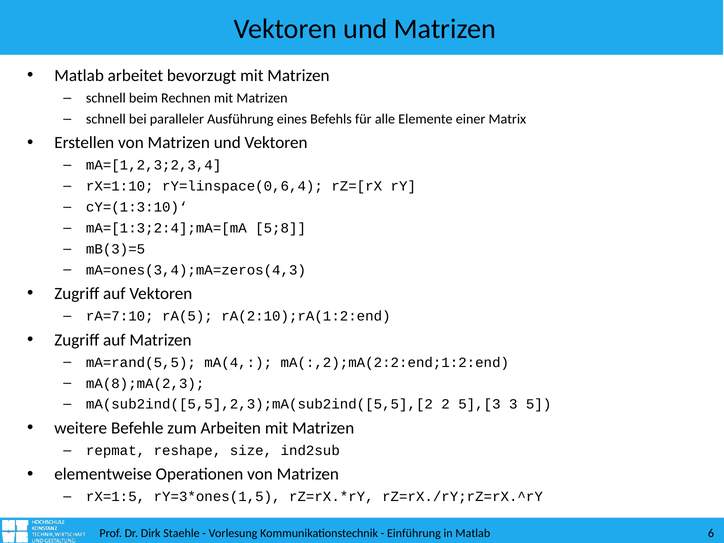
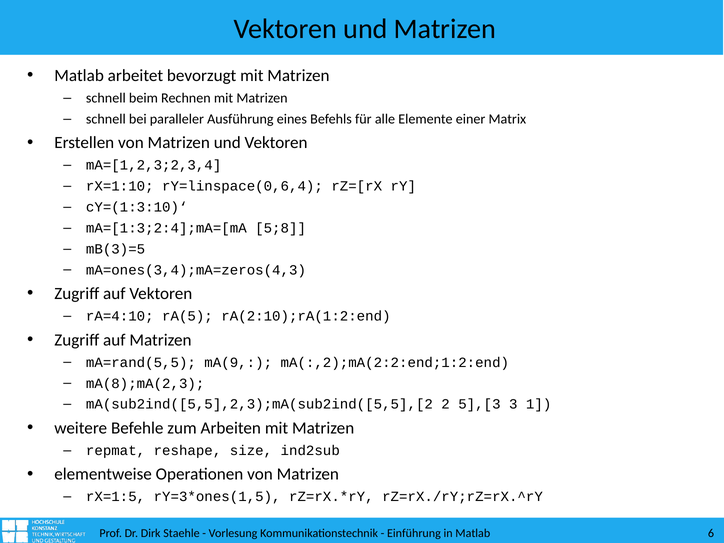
rA=7:10: rA=7:10 -> rA=4:10
mA(4: mA(4 -> mA(9
5: 5 -> 1
